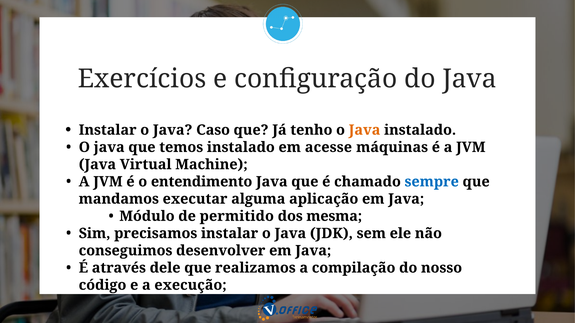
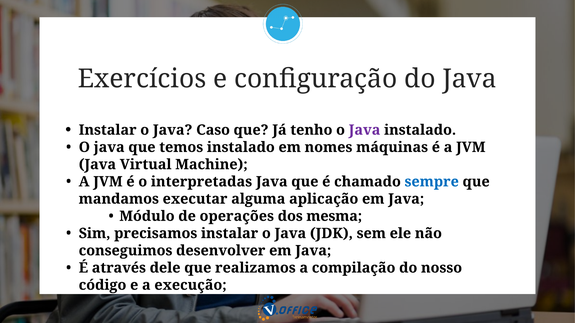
Java at (365, 130) colour: orange -> purple
acesse: acesse -> nomes
entendimento: entendimento -> interpretadas
permitido: permitido -> operações
